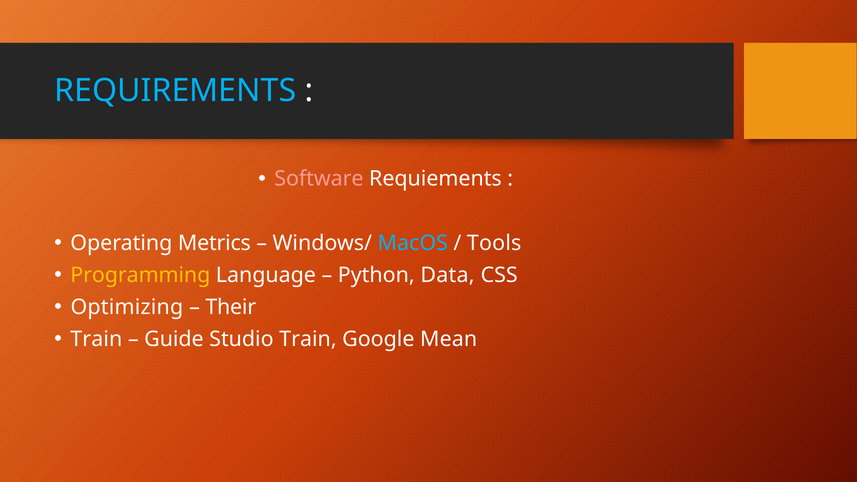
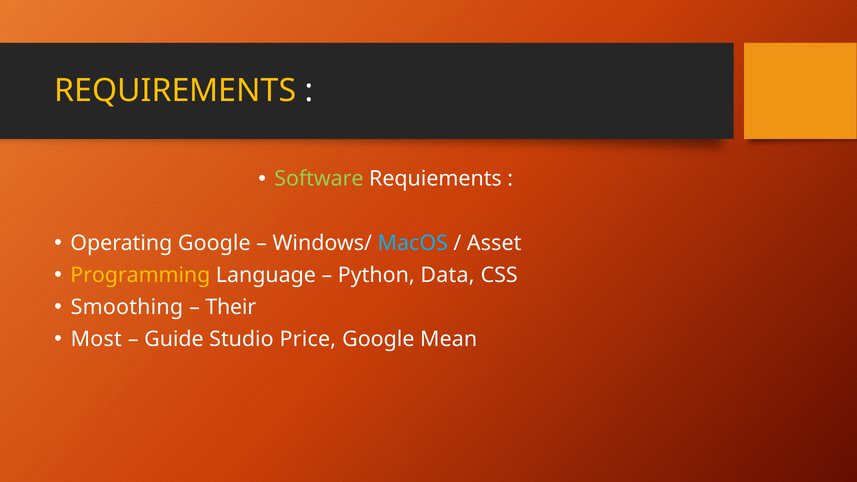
REQUIREMENTS colour: light blue -> yellow
Software colour: pink -> light green
Operating Metrics: Metrics -> Google
Tools: Tools -> Asset
Optimizing: Optimizing -> Smoothing
Train at (96, 339): Train -> Most
Studio Train: Train -> Price
